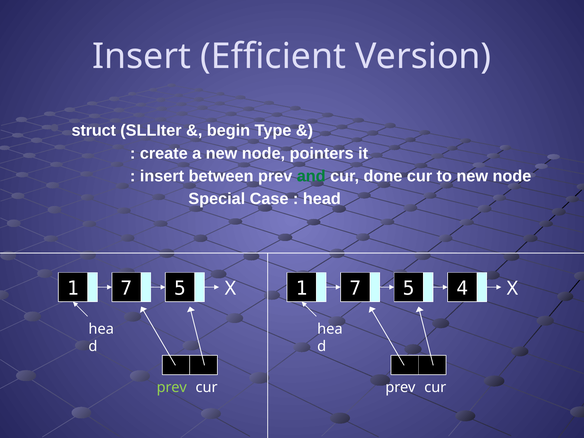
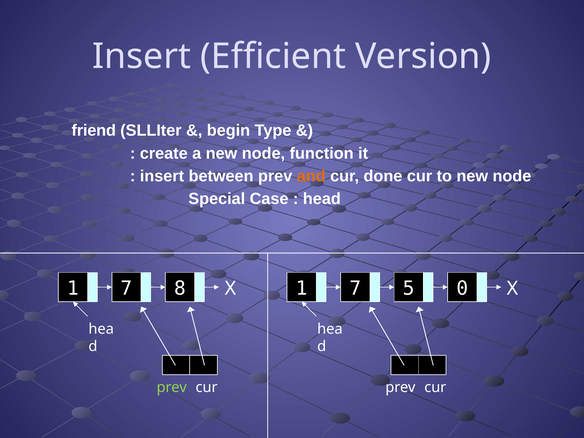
struct: struct -> friend
pointers: pointers -> function
and colour: green -> orange
7 5: 5 -> 8
4: 4 -> 0
